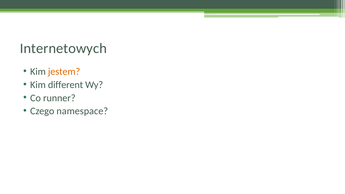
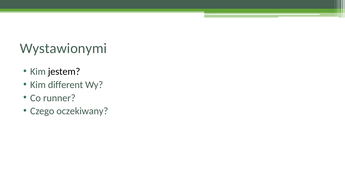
Internetowych: Internetowych -> Wystawionymi
jestem colour: orange -> black
namespace: namespace -> oczekiwany
